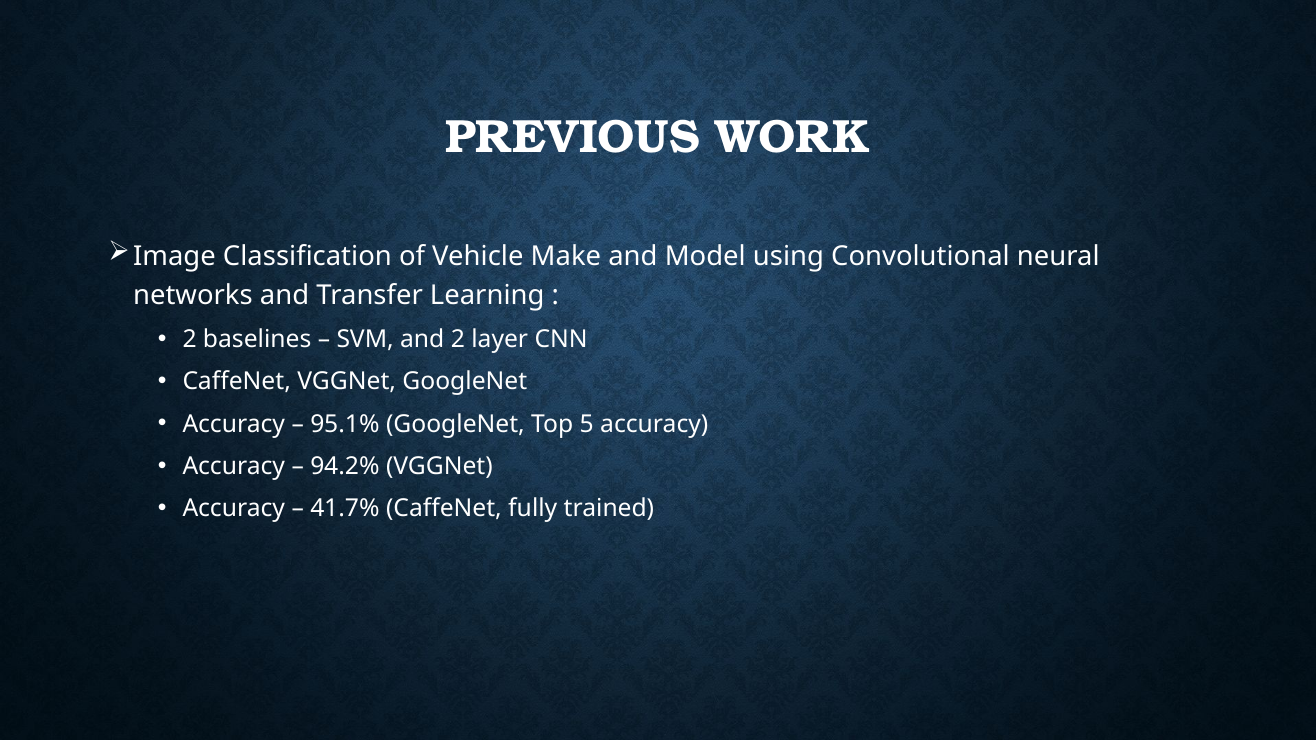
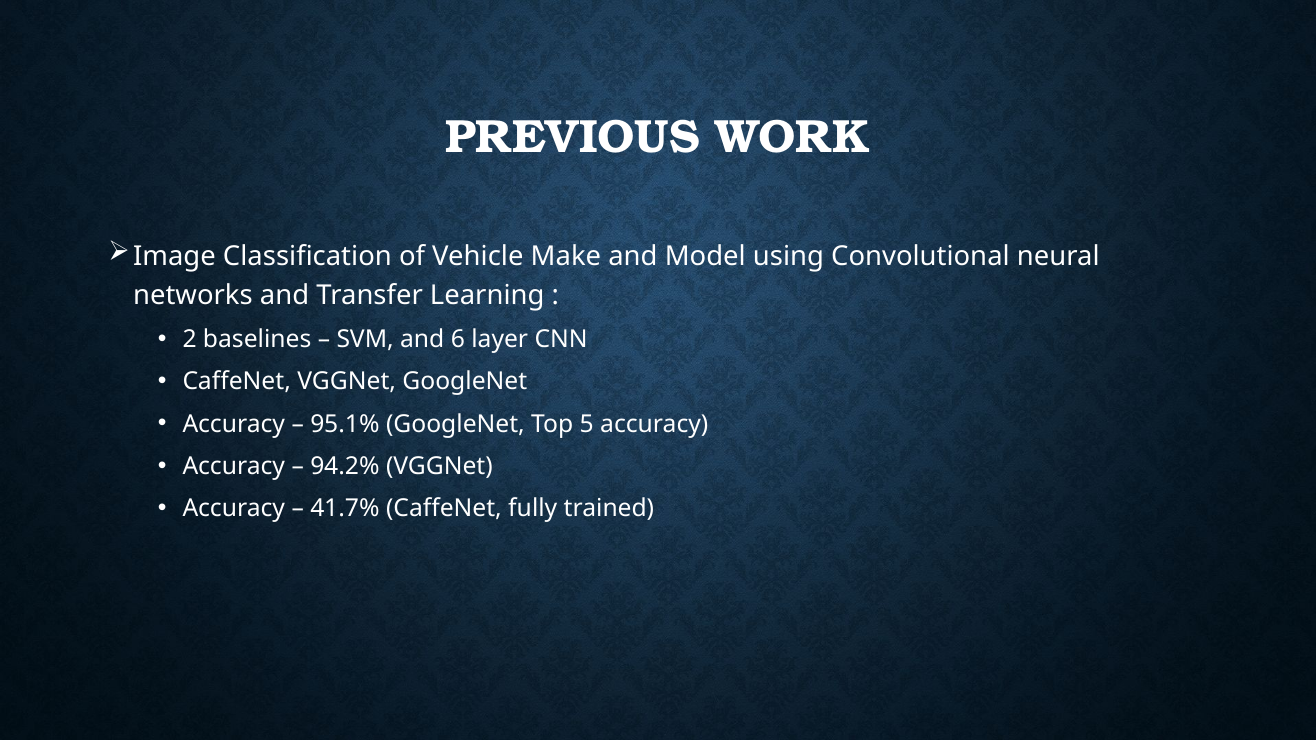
and 2: 2 -> 6
